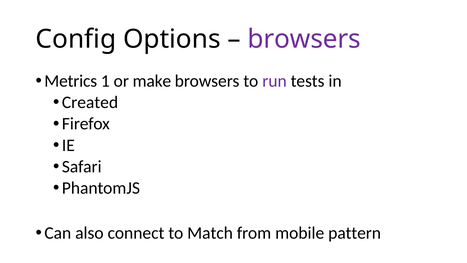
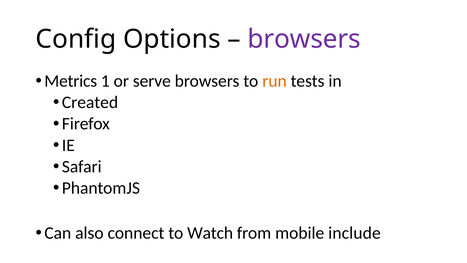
make: make -> serve
run colour: purple -> orange
Match: Match -> Watch
pattern: pattern -> include
